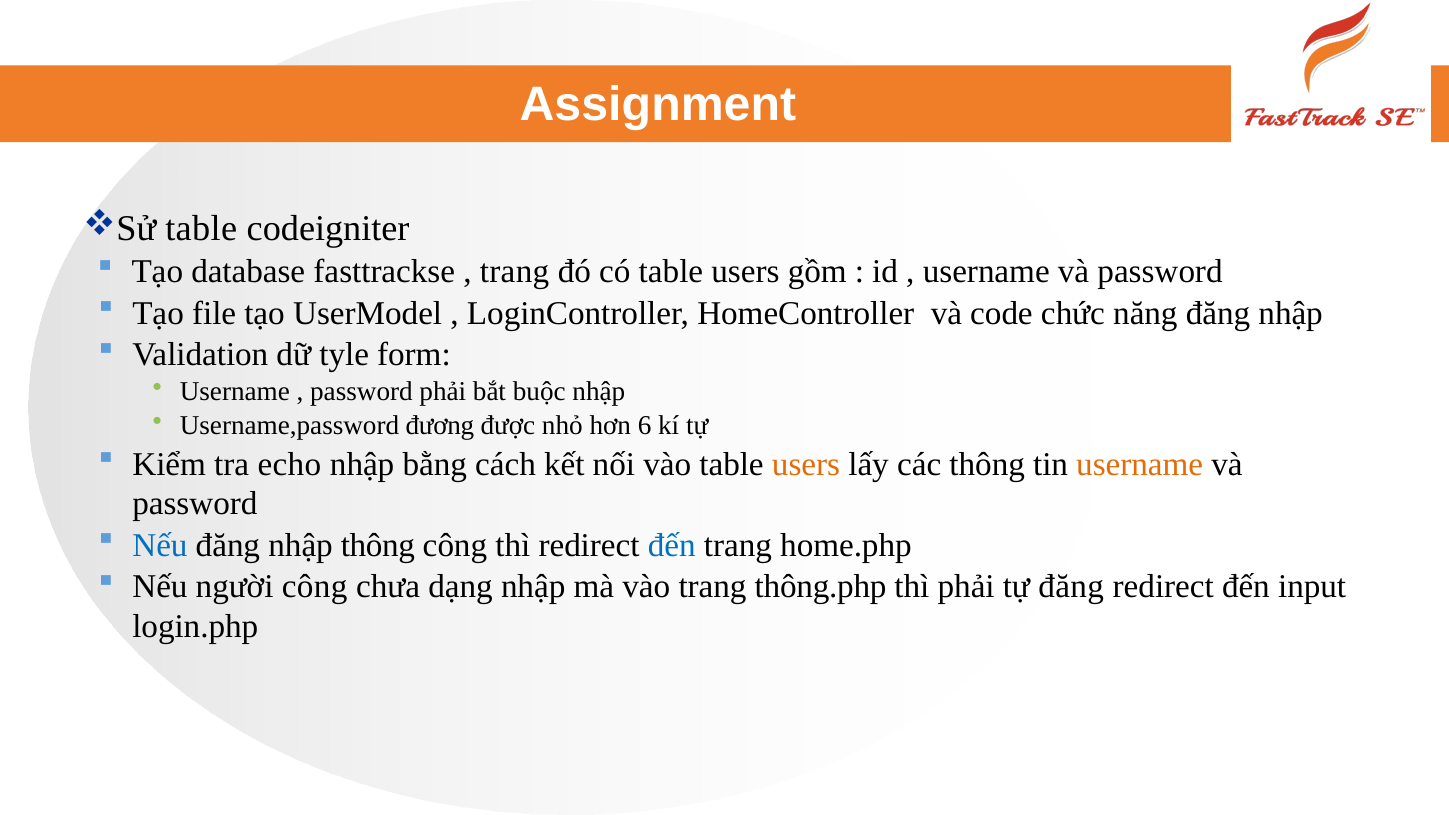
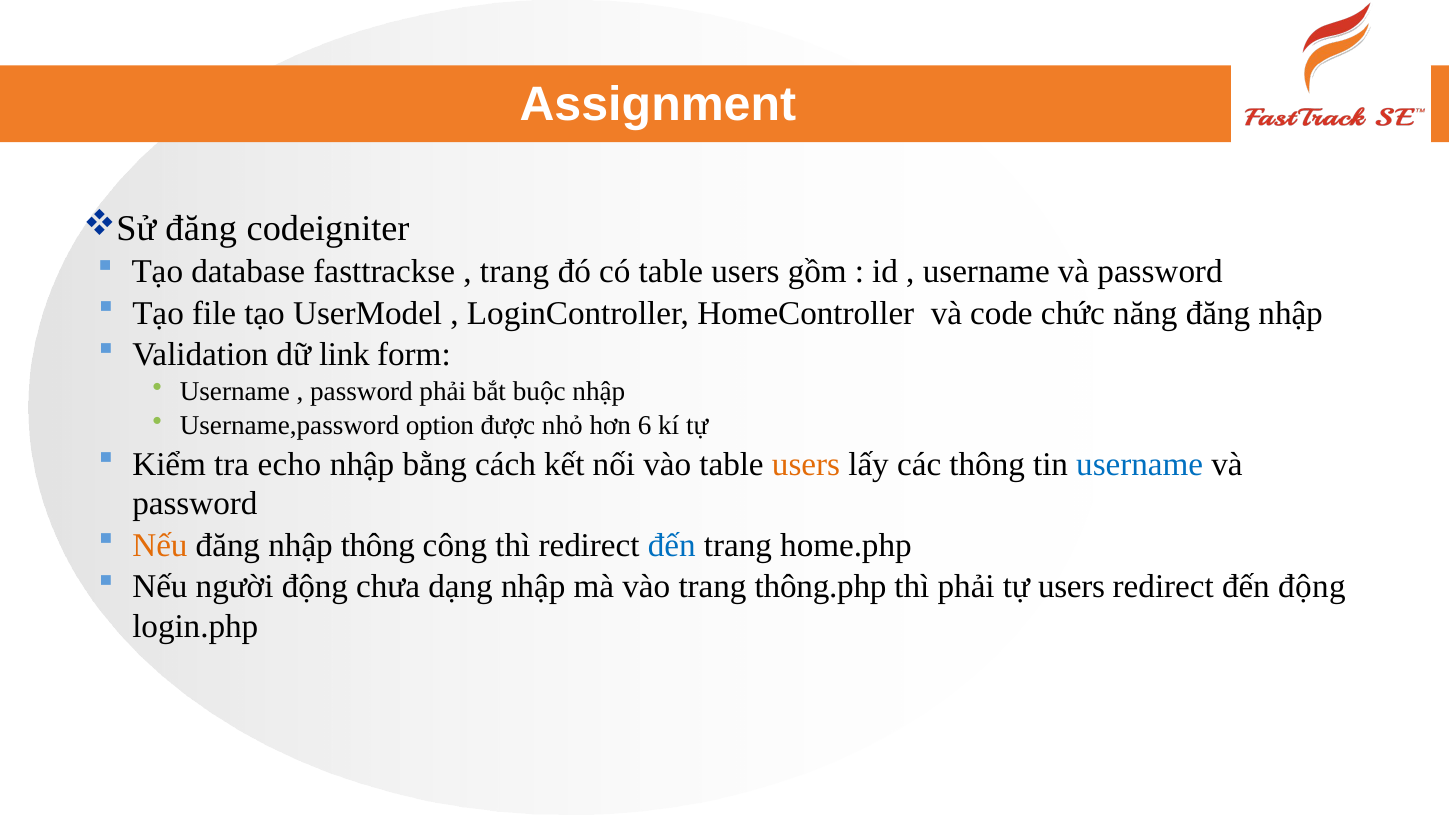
table at (201, 229): table -> đăng
tyle: tyle -> link
đương: đương -> option
username at (1140, 464) colour: orange -> blue
Nếu at (160, 545) colour: blue -> orange
người công: công -> động
tự đăng: đăng -> users
đến input: input -> động
